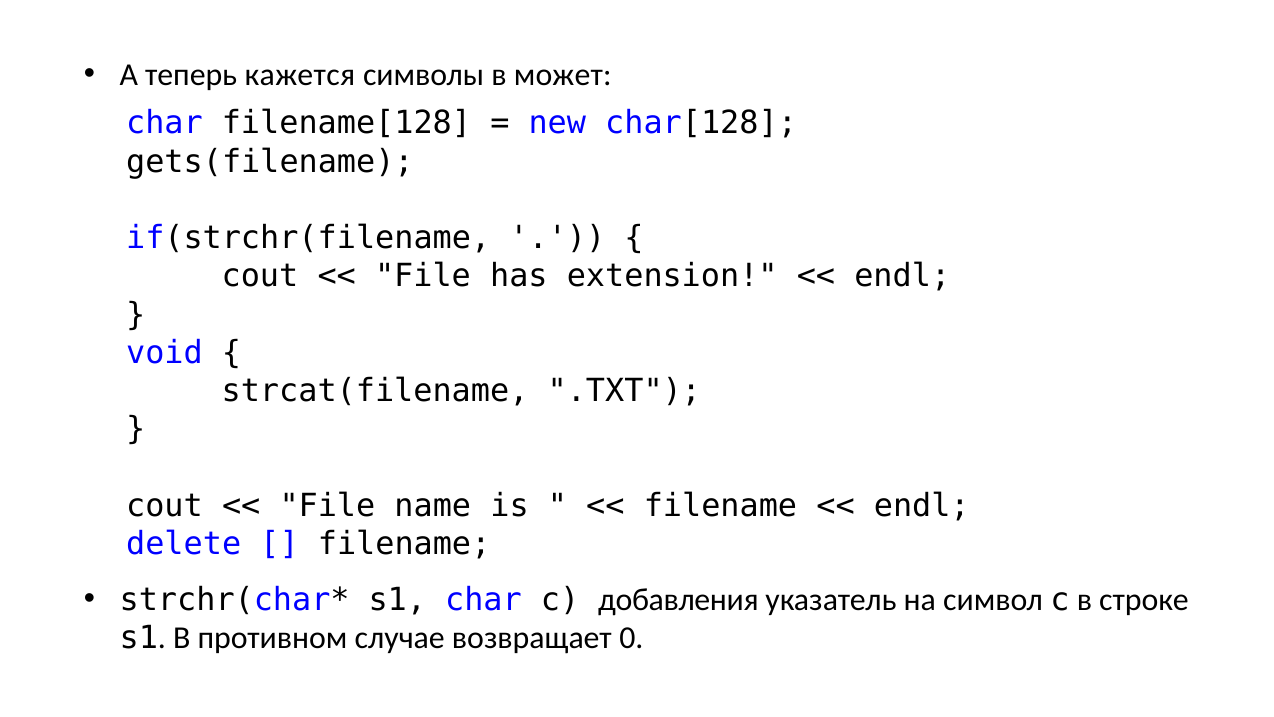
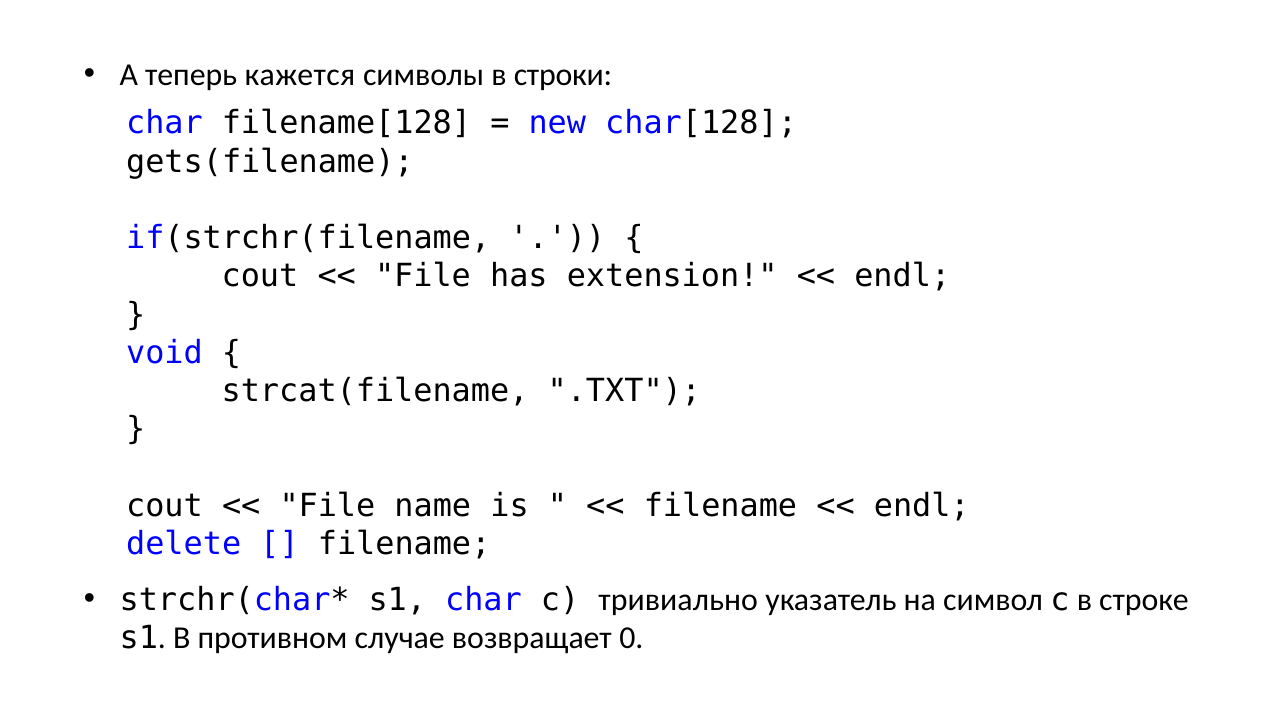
может: может -> строки
добавления: добавления -> тривиально
